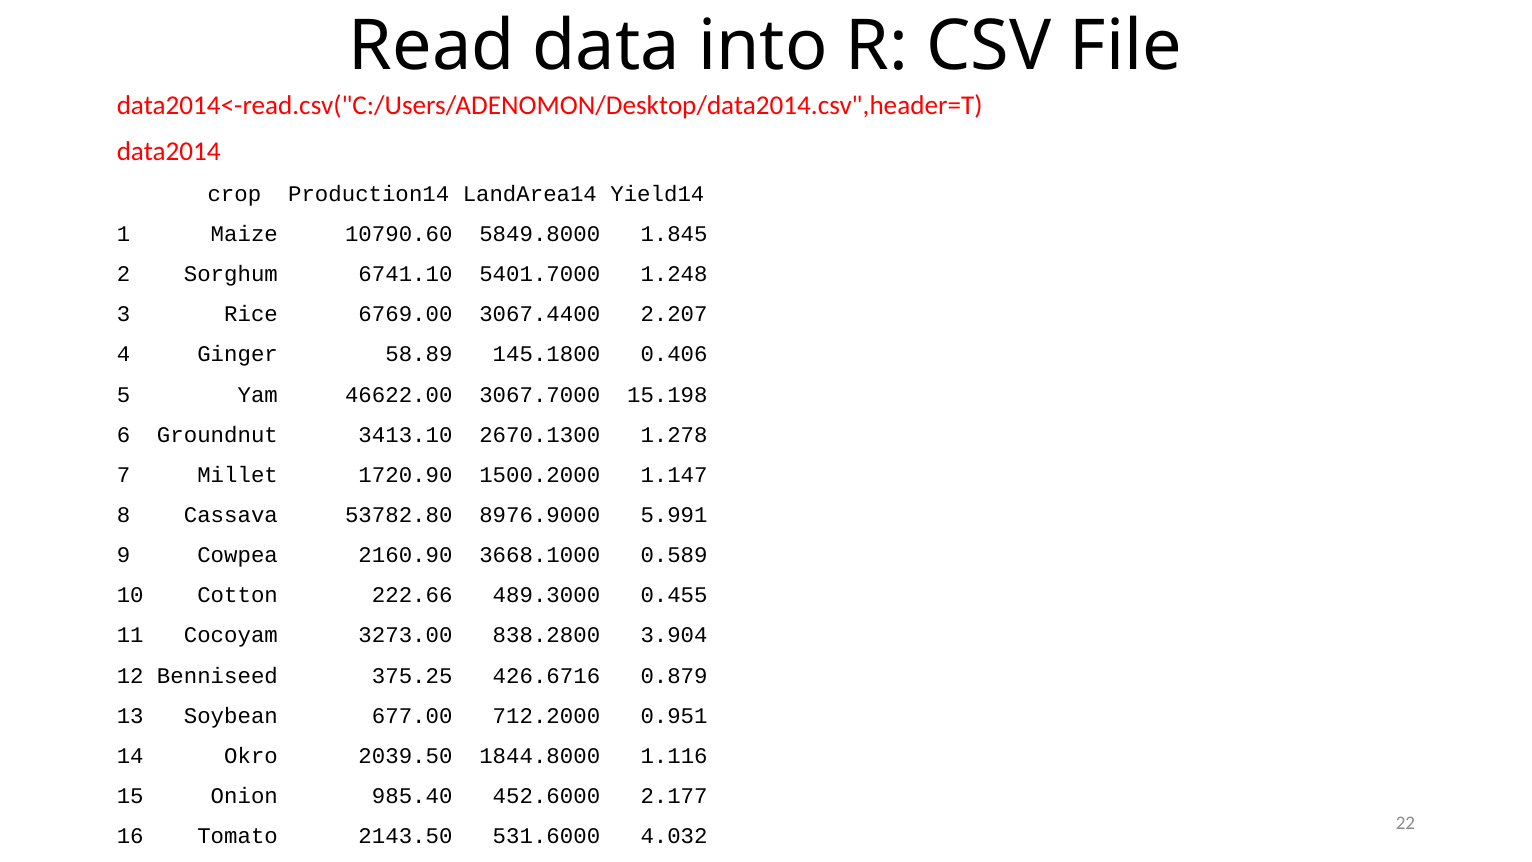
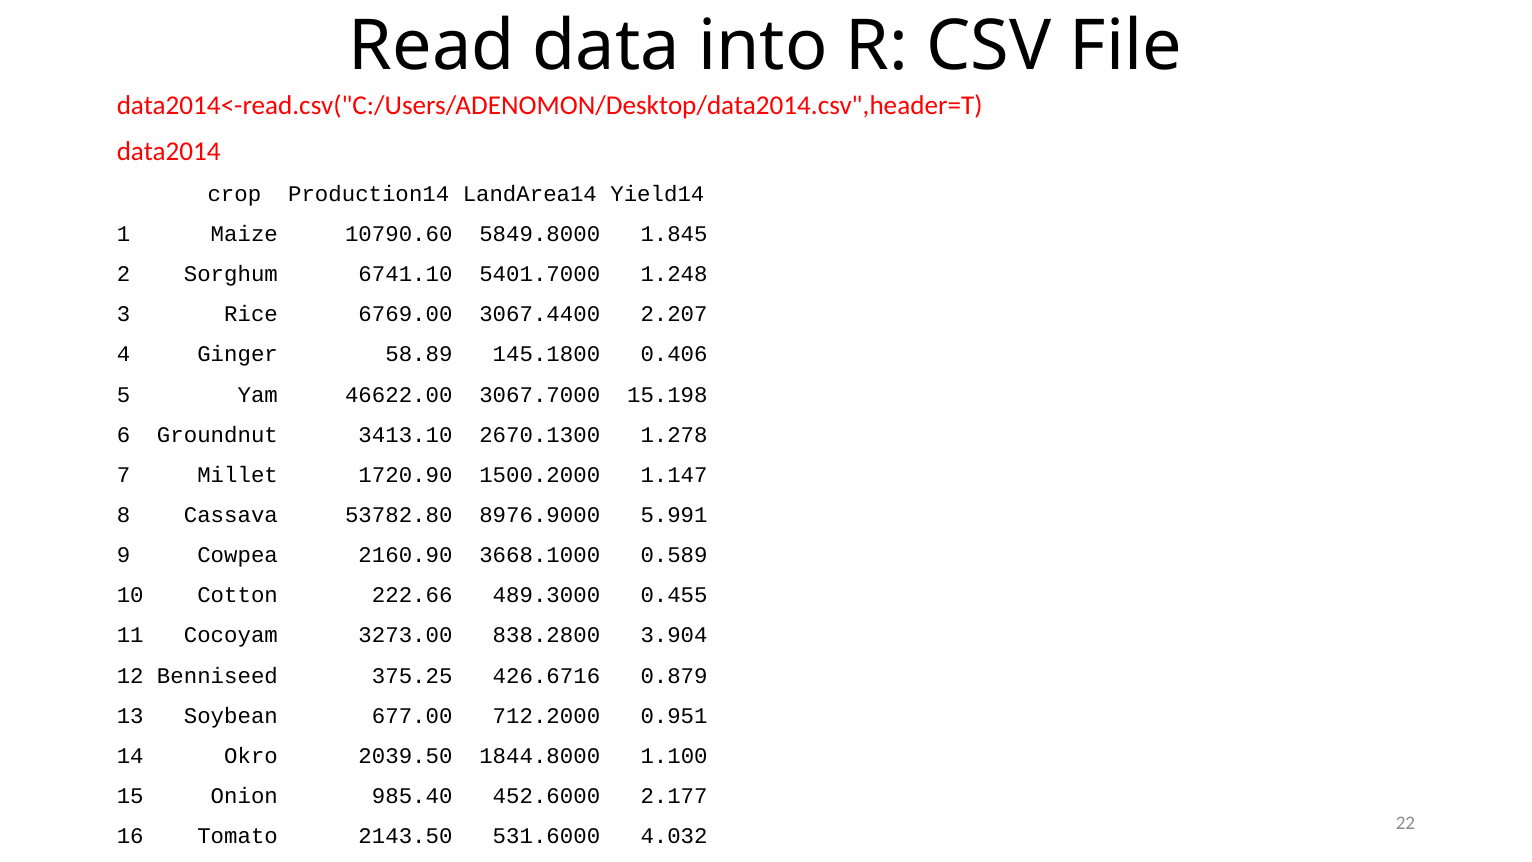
1.116: 1.116 -> 1.100
